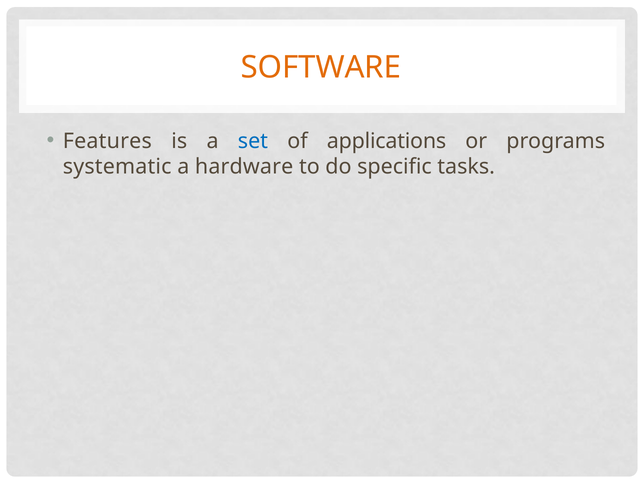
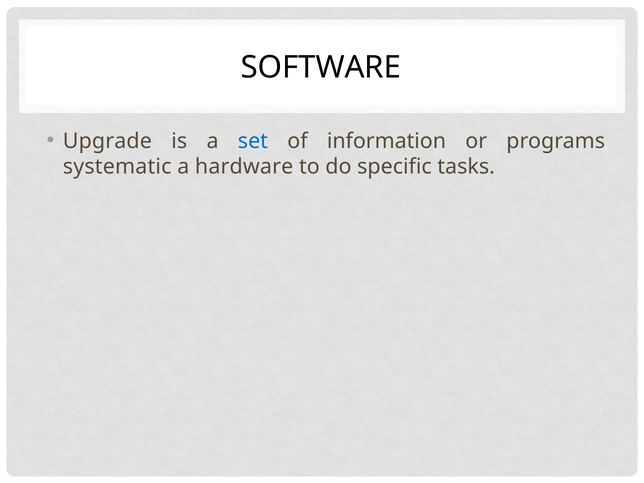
SOFTWARE colour: orange -> black
Features: Features -> Upgrade
applications: applications -> information
